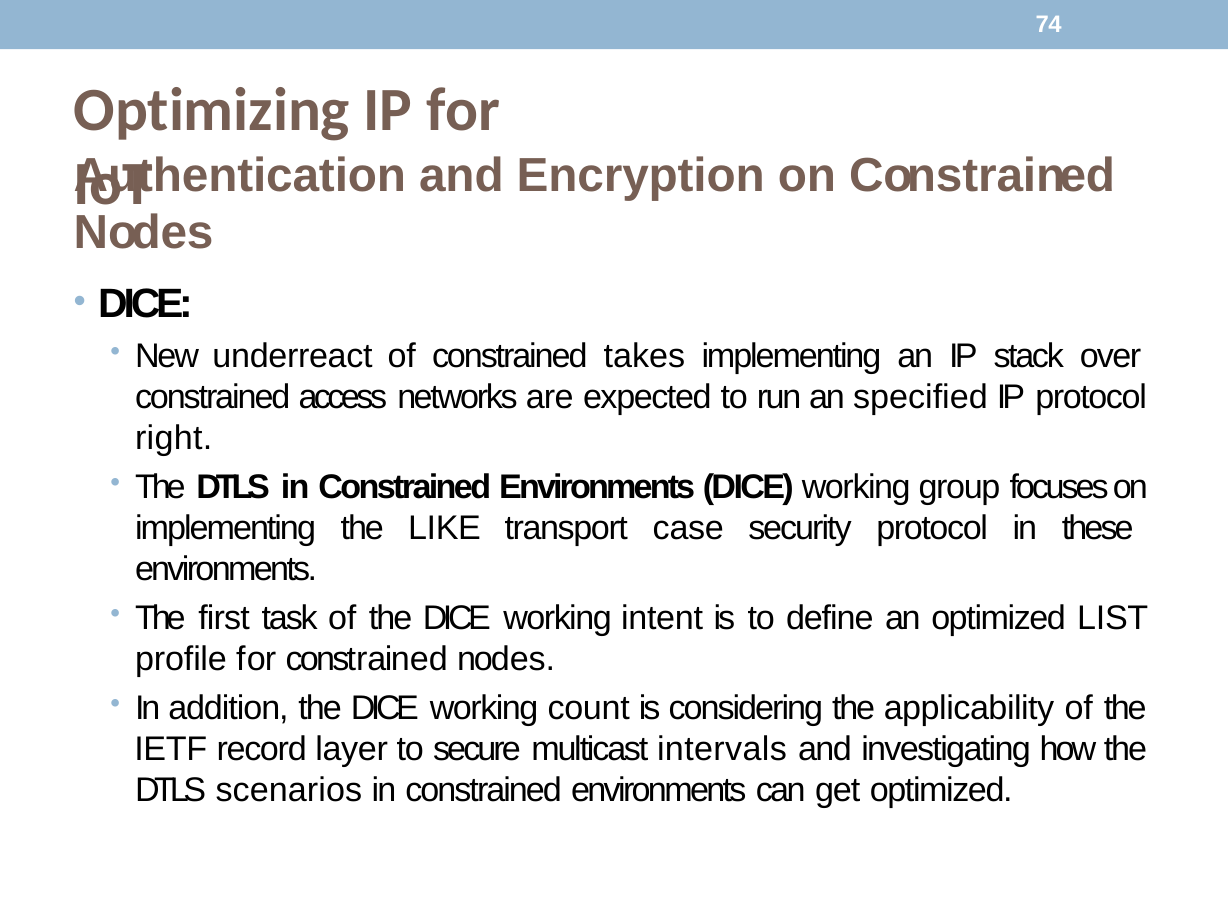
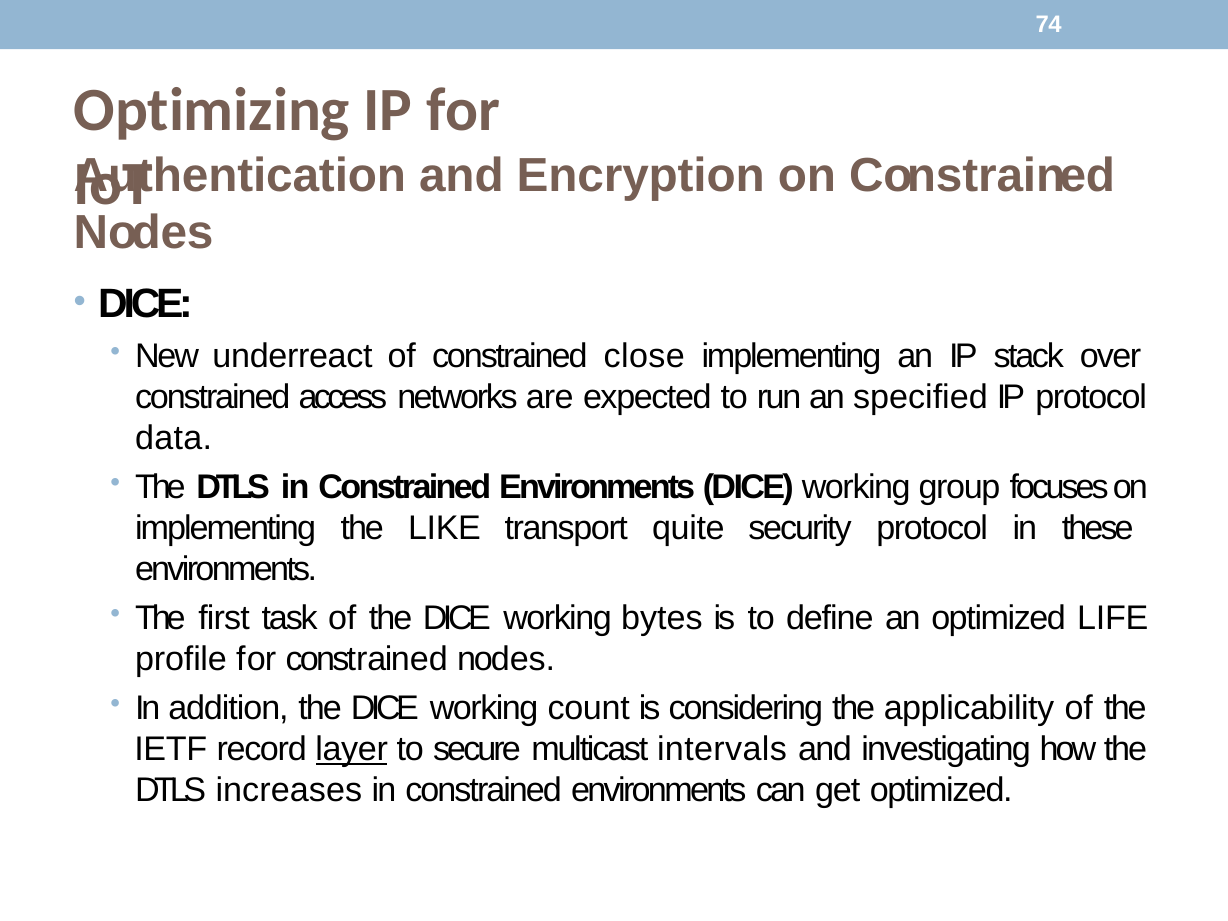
takes: takes -> close
right: right -> data
case: case -> quite
intent: intent -> bytes
LIST: LIST -> LIFE
layer underline: none -> present
scenarios: scenarios -> increases
